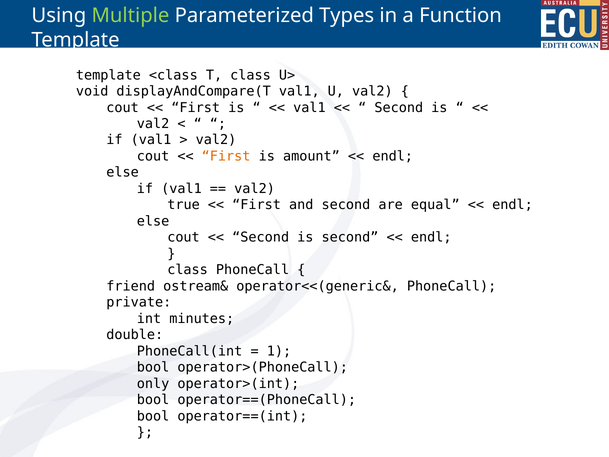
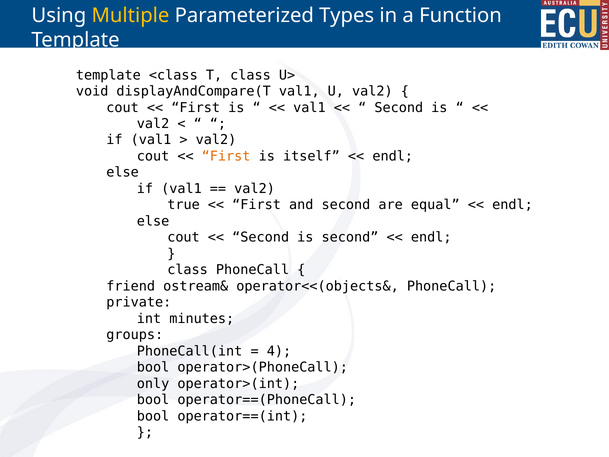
Multiple colour: light green -> yellow
amount: amount -> itself
operator<<(generic&: operator<<(generic& -> operator<<(objects&
double: double -> groups
1: 1 -> 4
